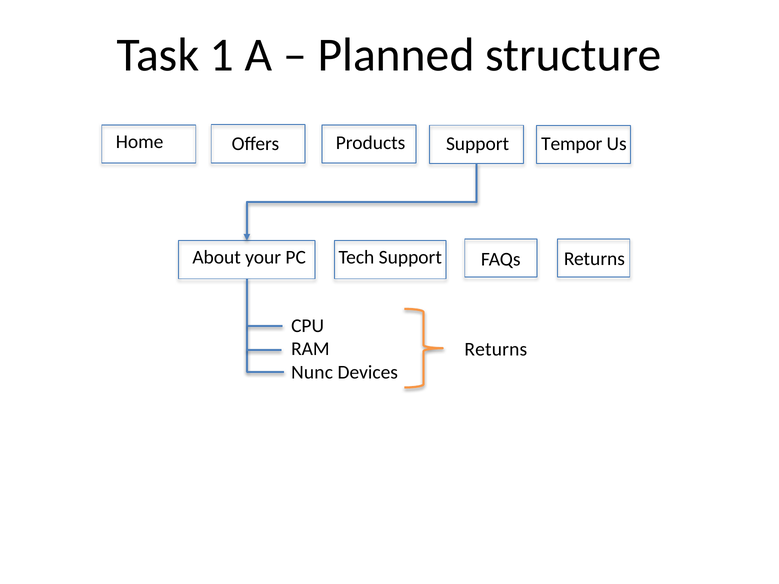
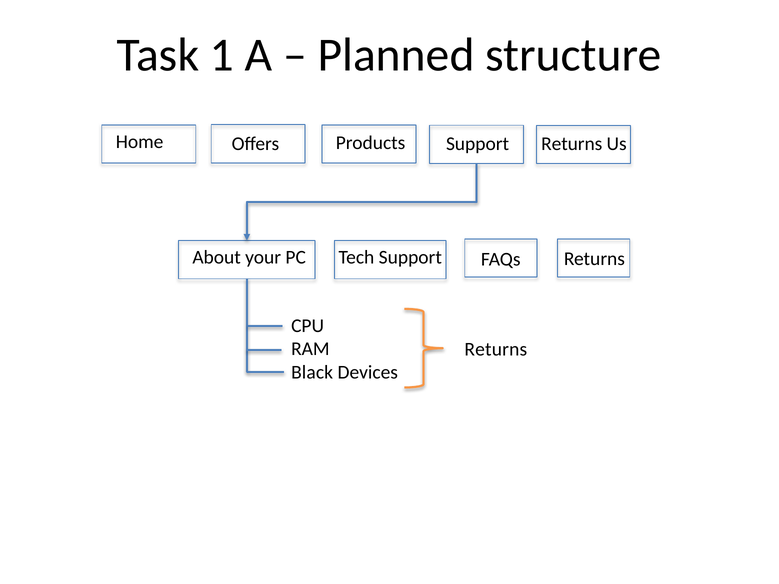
Support Tempor: Tempor -> Returns
Nunc: Nunc -> Black
